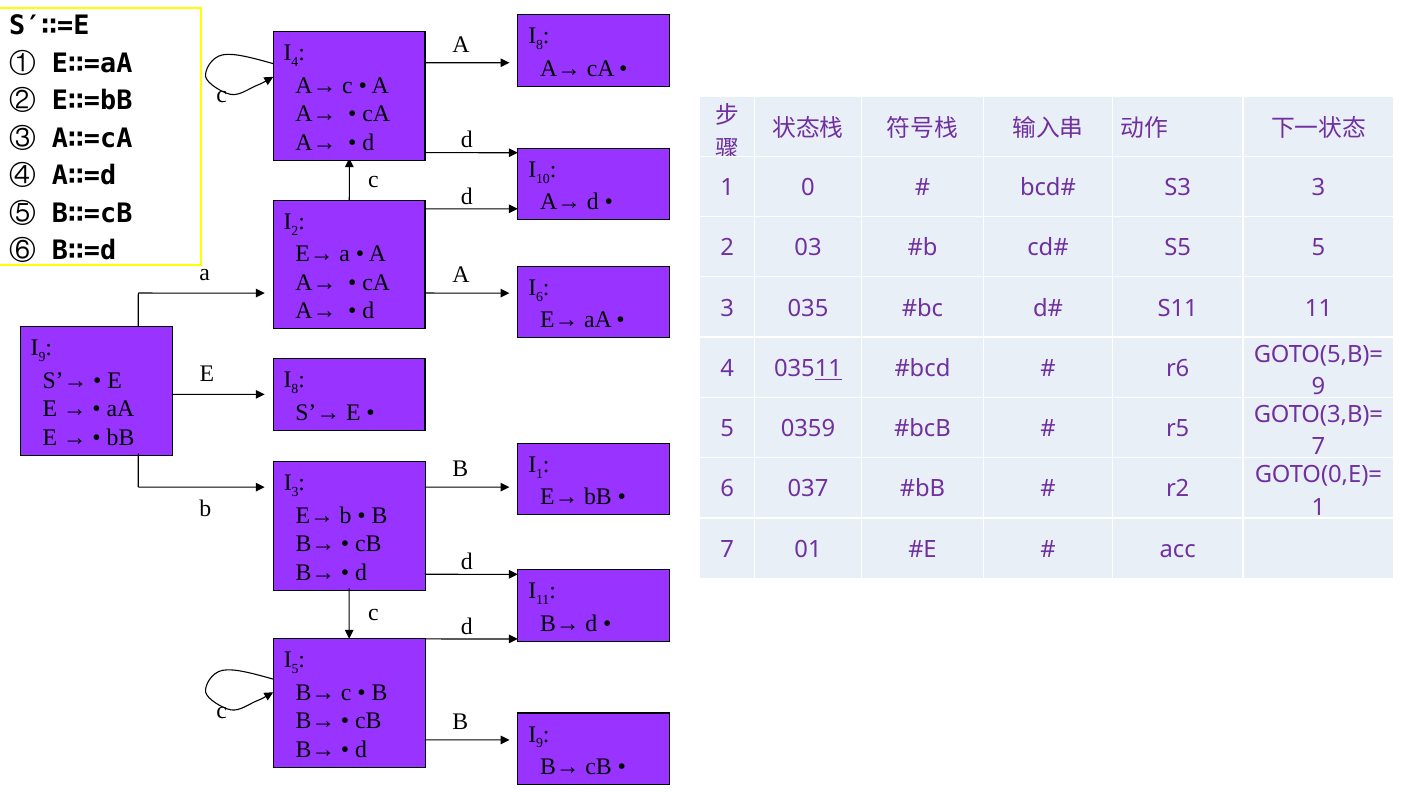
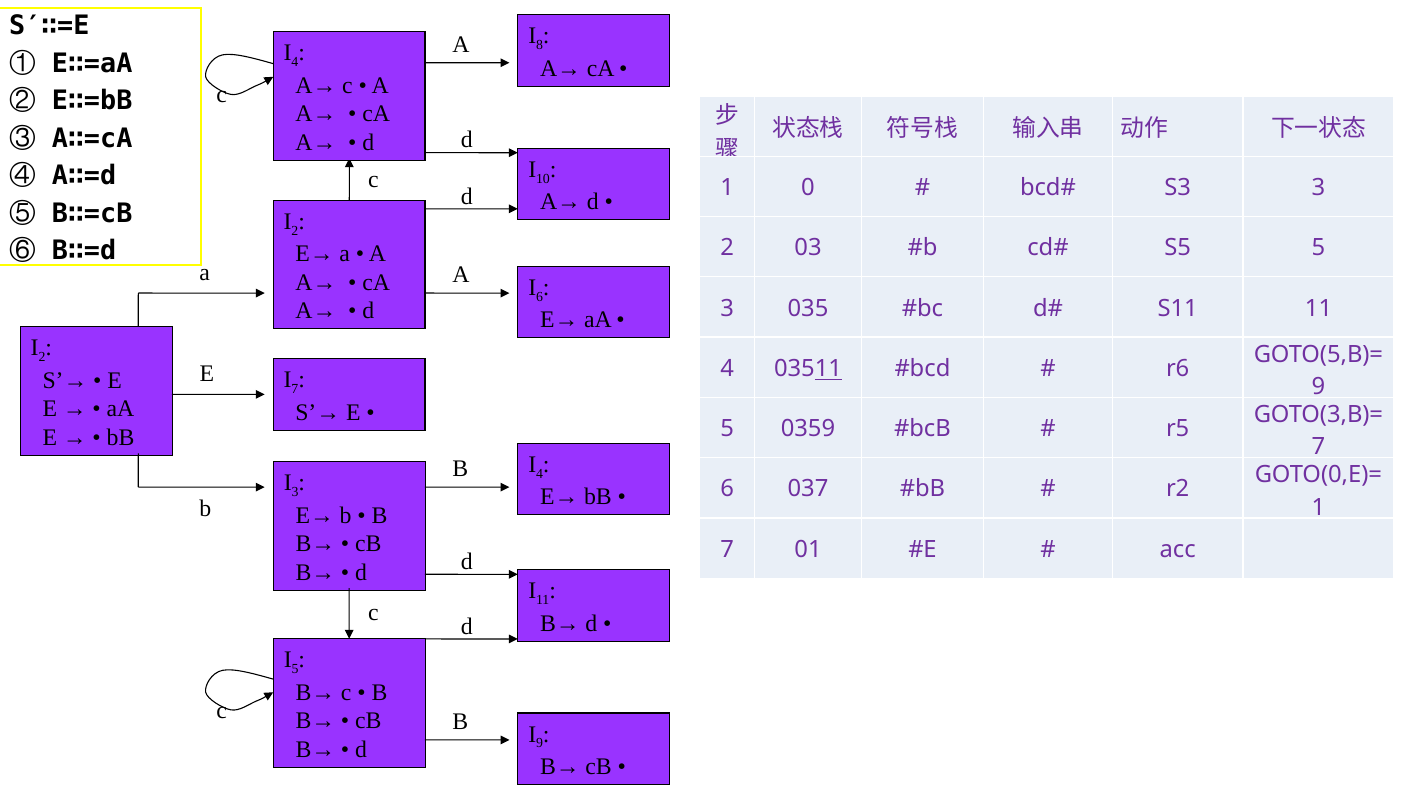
9 at (42, 357): 9 -> 2
8 at (295, 389): 8 -> 7
1 at (540, 474): 1 -> 4
